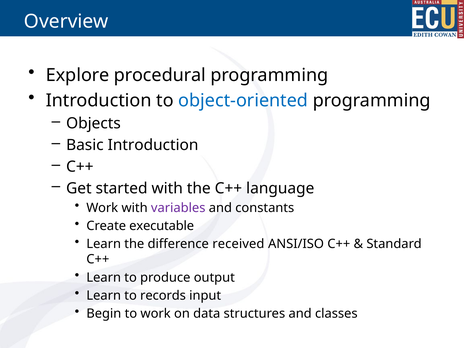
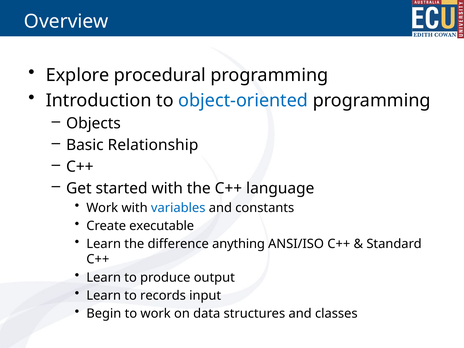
Basic Introduction: Introduction -> Relationship
variables colour: purple -> blue
received: received -> anything
